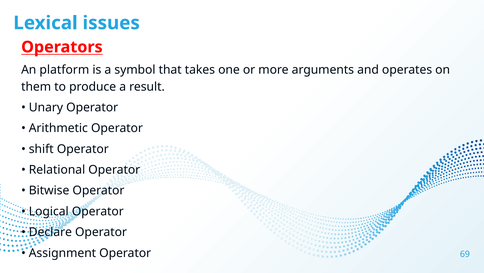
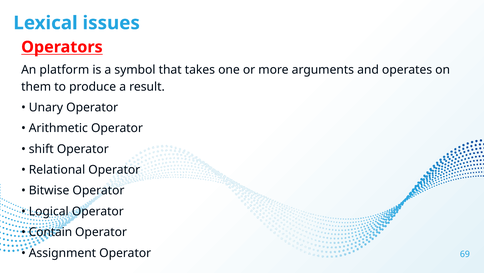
Declare: Declare -> Contain
